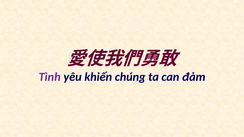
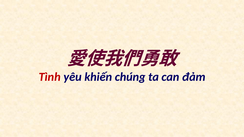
Tình colour: purple -> red
